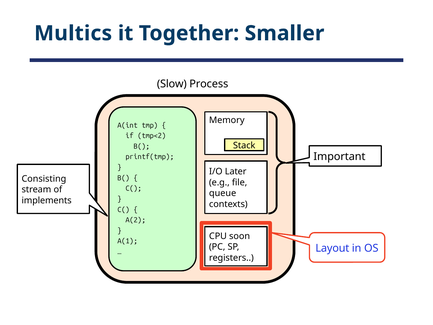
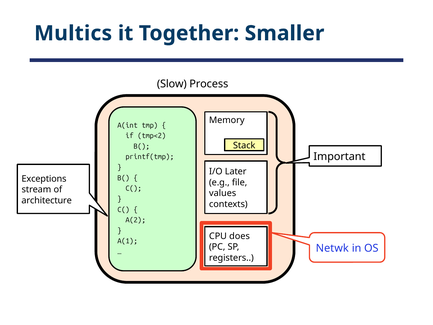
Consisting: Consisting -> Exceptions
queue: queue -> values
implements: implements -> architecture
soon: soon -> does
Layout: Layout -> Netwk
